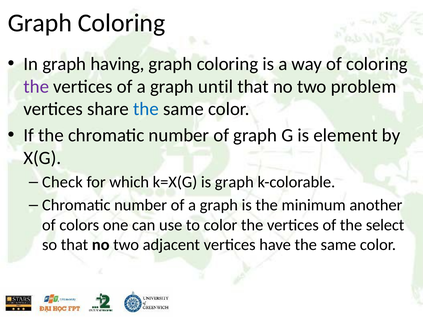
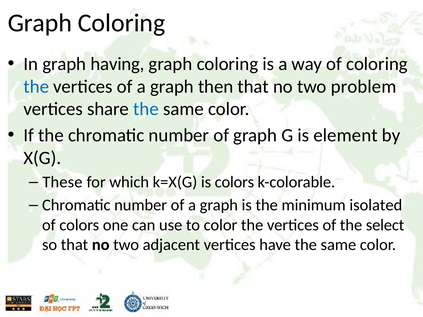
the at (36, 87) colour: purple -> blue
until: until -> then
Check: Check -> These
is graph: graph -> colors
another: another -> isolated
